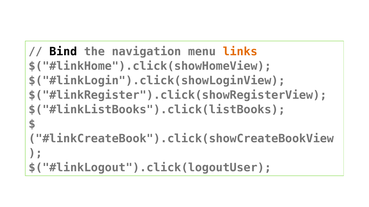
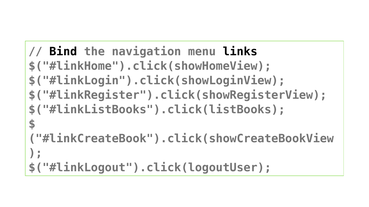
links colour: orange -> black
